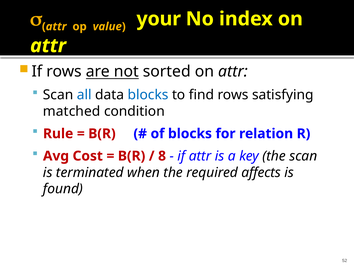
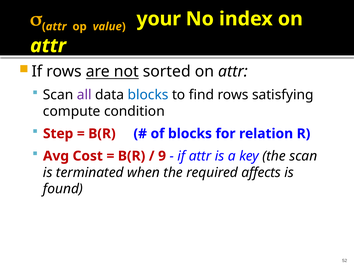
all colour: blue -> purple
matched: matched -> compute
Rule: Rule -> Step
8: 8 -> 9
